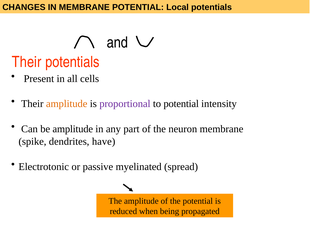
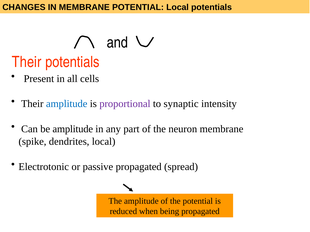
amplitude at (67, 104) colour: orange -> blue
to potential: potential -> synaptic
dendrites have: have -> local
passive myelinated: myelinated -> propagated
